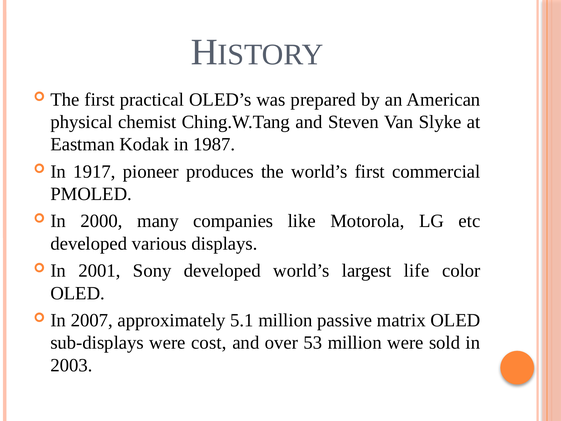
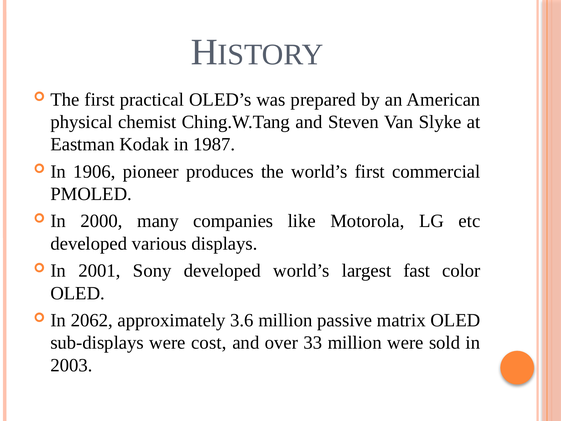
1917: 1917 -> 1906
life: life -> fast
2007: 2007 -> 2062
5.1: 5.1 -> 3.6
53: 53 -> 33
